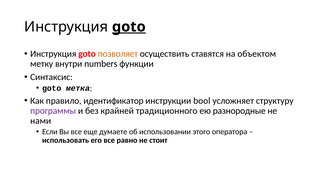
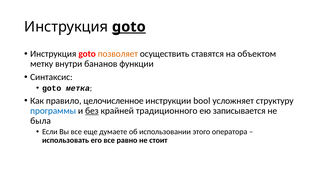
numbers: numbers -> бананов
идентификатор: идентификатор -> целочисленное
программы colour: purple -> blue
без underline: none -> present
разнородные: разнородные -> записывается
нами: нами -> была
